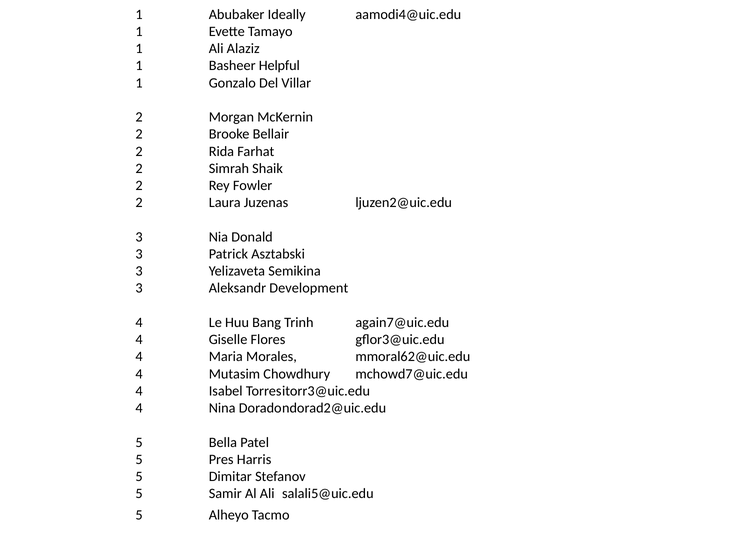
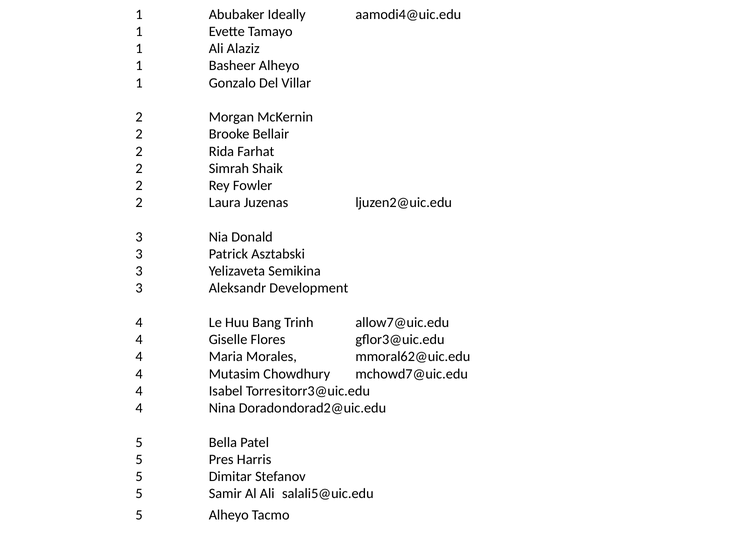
Basheer Helpful: Helpful -> Alheyo
again7@uic.edu: again7@uic.edu -> allow7@uic.edu
